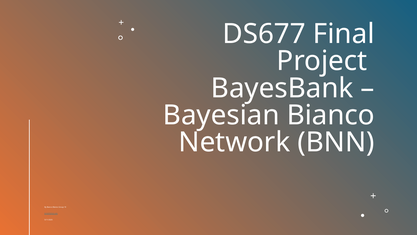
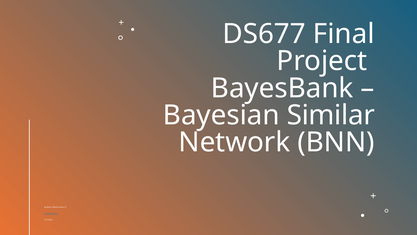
Bayesian Bianco: Bianco -> Similar
